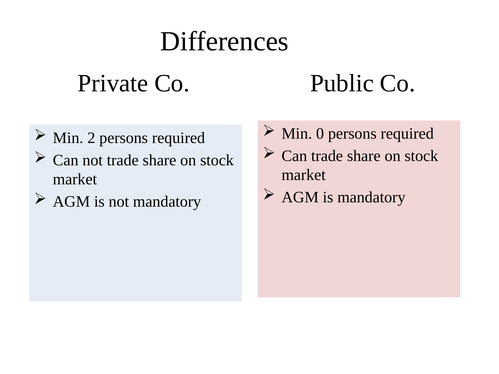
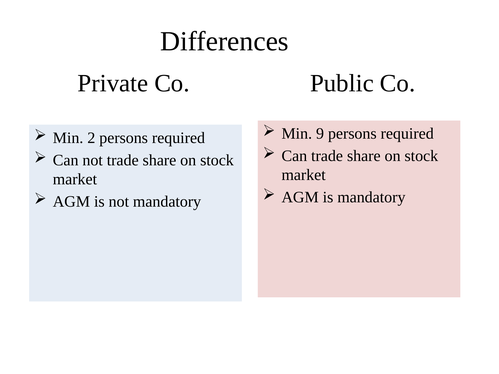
0: 0 -> 9
